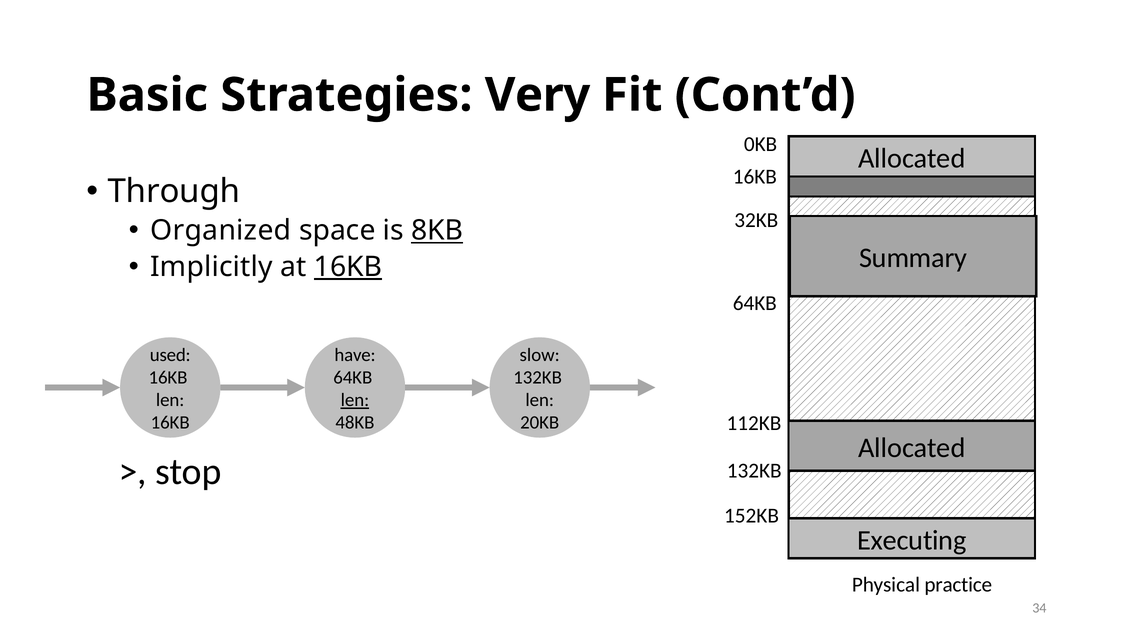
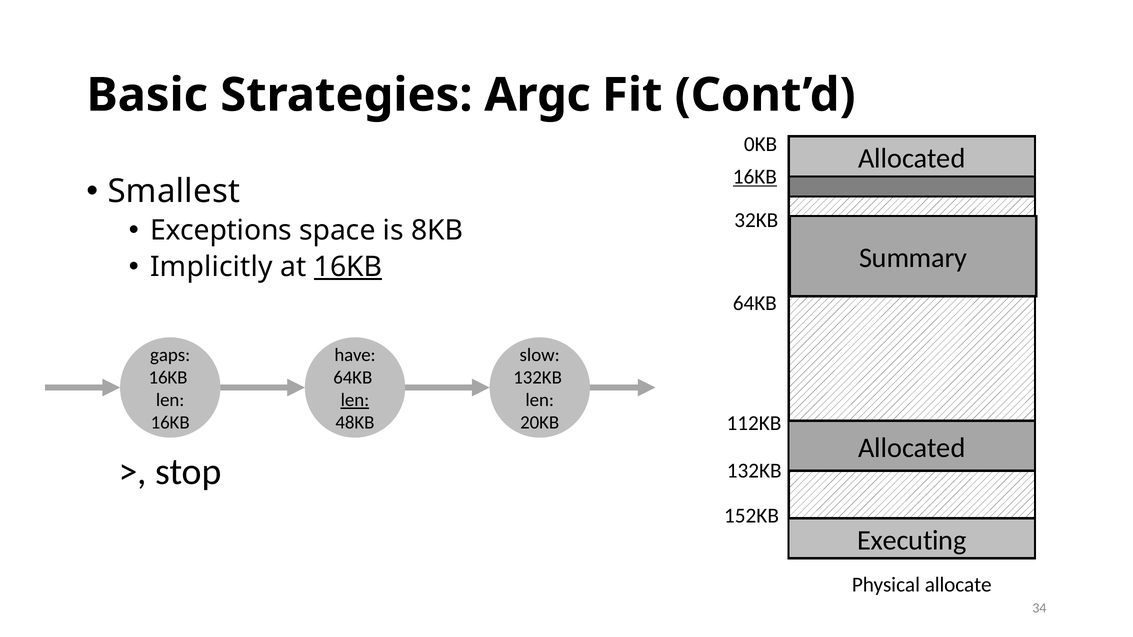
Very: Very -> Argc
16KB at (755, 177) underline: none -> present
Through: Through -> Smallest
Organized: Organized -> Exceptions
8KB underline: present -> none
used: used -> gaps
practice: practice -> allocate
